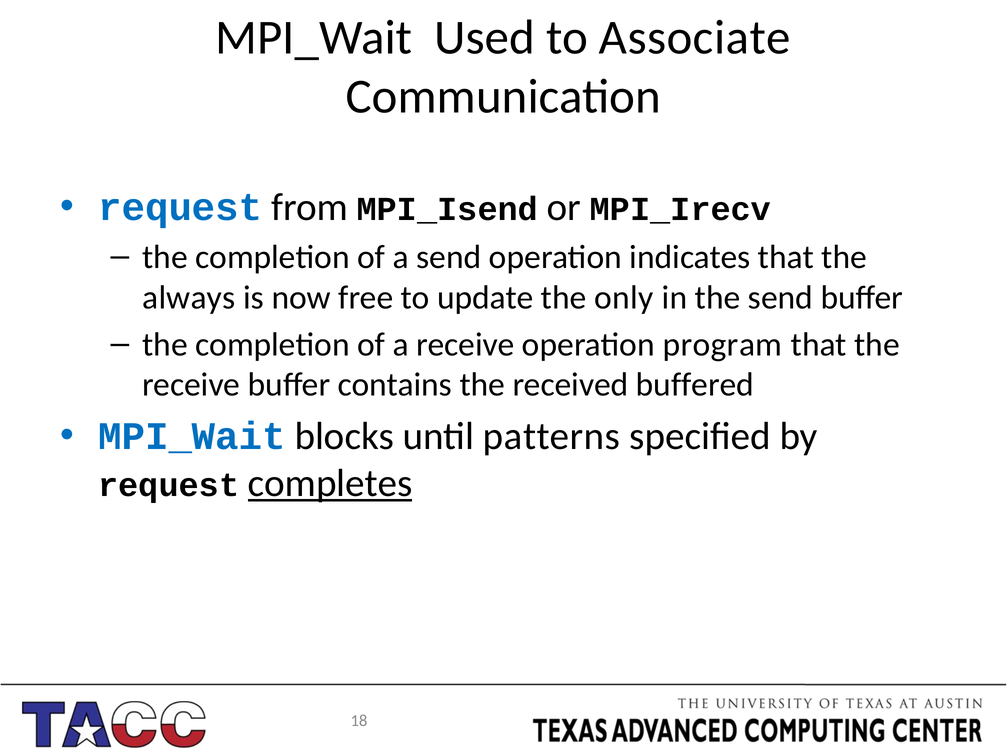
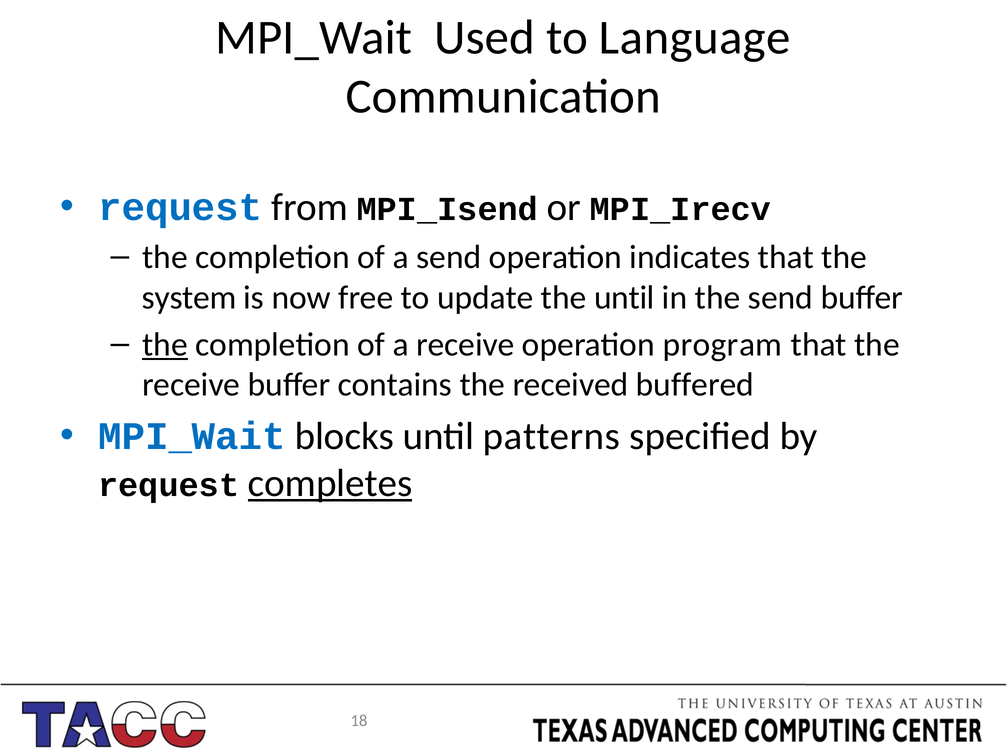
Associate: Associate -> Language
always: always -> system
the only: only -> until
the at (165, 345) underline: none -> present
